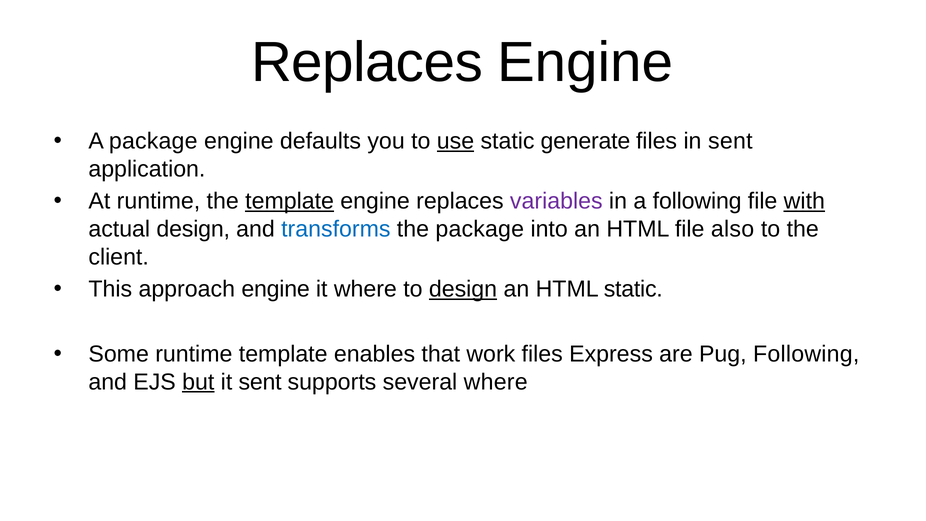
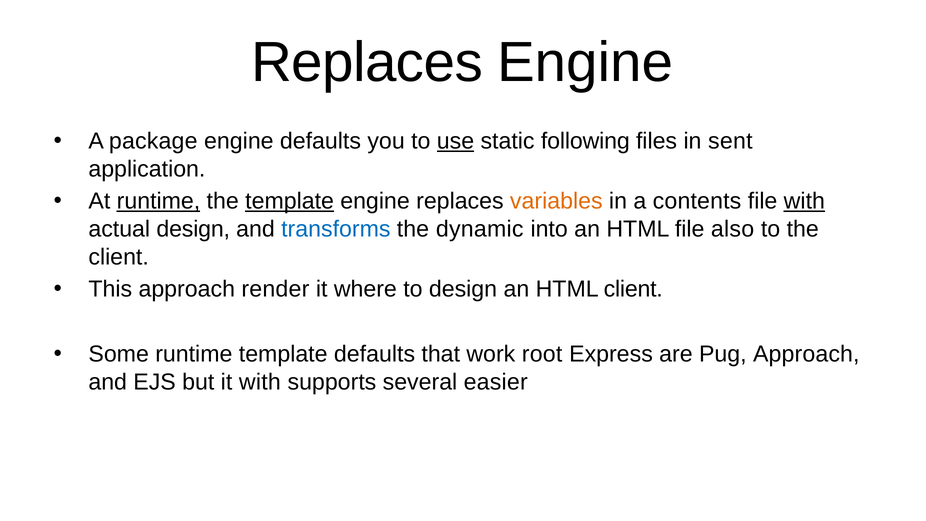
generate: generate -> following
runtime at (158, 201) underline: none -> present
variables colour: purple -> orange
a following: following -> contents
the package: package -> dynamic
approach engine: engine -> render
design at (463, 289) underline: present -> none
HTML static: static -> client
template enables: enables -> defaults
work files: files -> root
Pug Following: Following -> Approach
but underline: present -> none
it sent: sent -> with
several where: where -> easier
